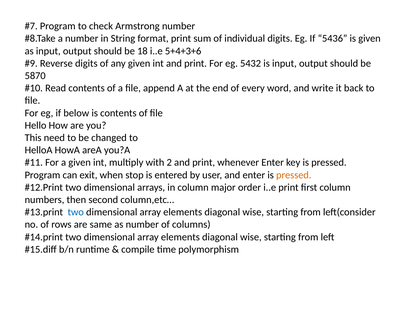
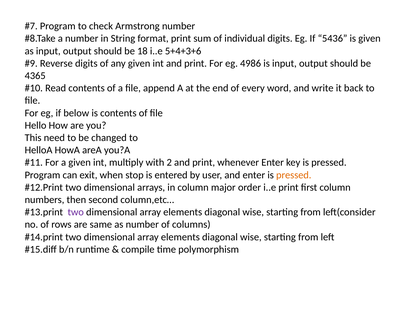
5432: 5432 -> 4986
5870: 5870 -> 4365
two at (76, 212) colour: blue -> purple
